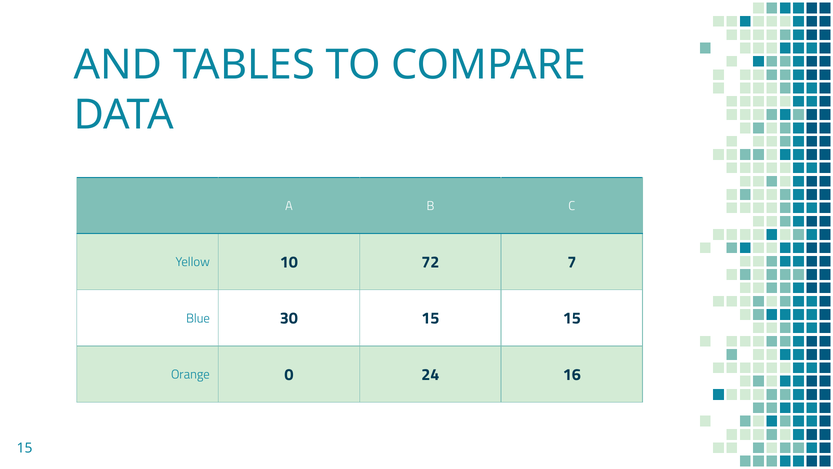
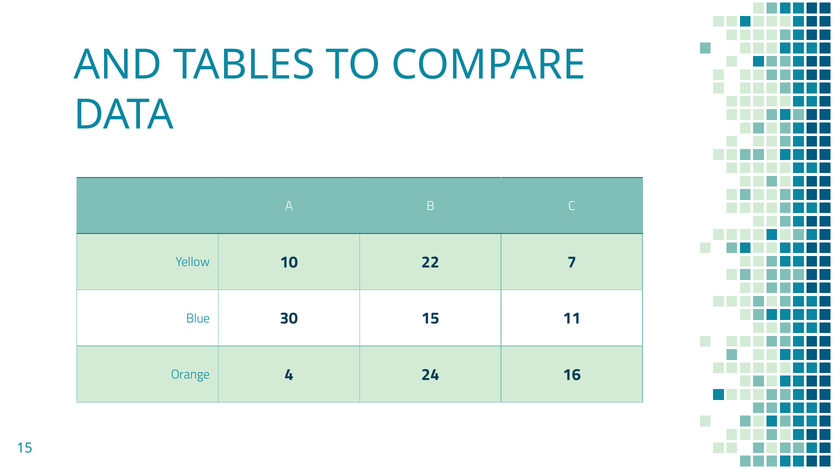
72: 72 -> 22
15 15: 15 -> 11
0: 0 -> 4
